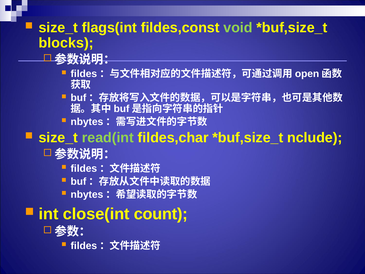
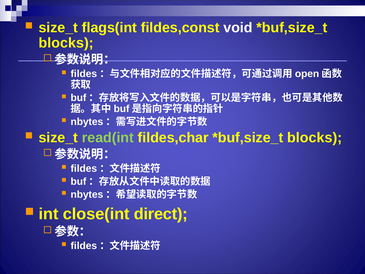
void colour: light green -> white
nclude at (315, 138): nclude -> blocks
count: count -> direct
